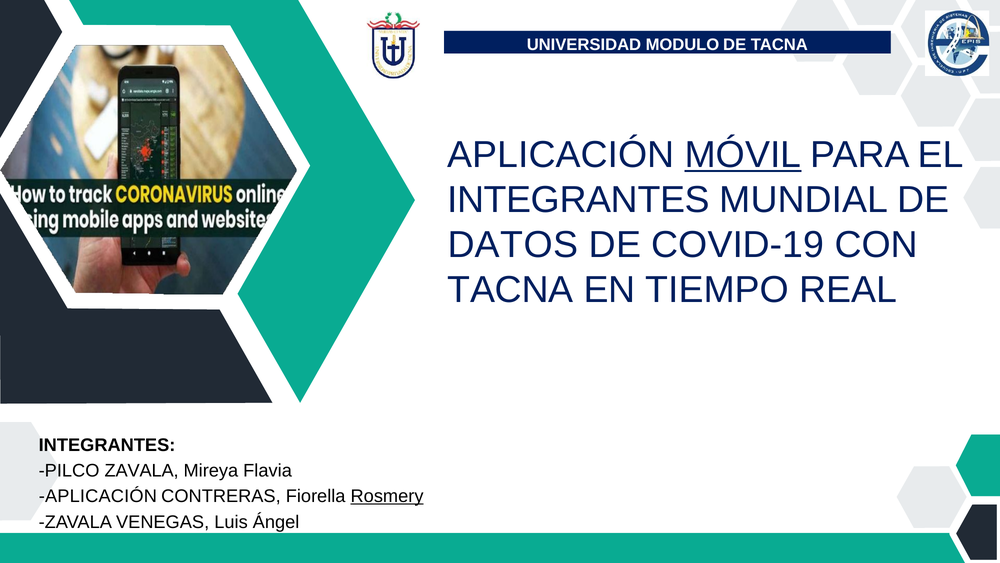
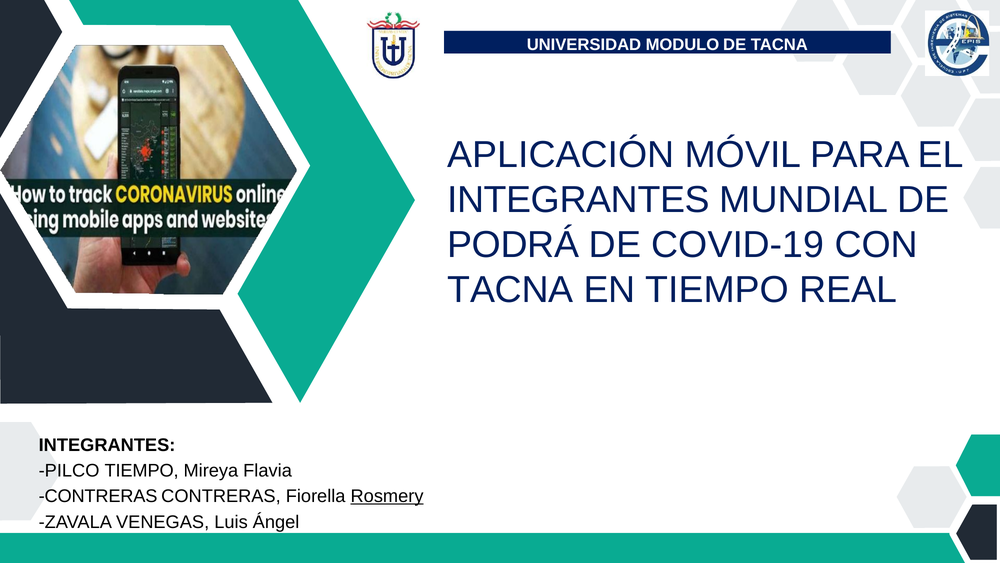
MÓVIL underline: present -> none
DATOS: DATOS -> PODRÁ
PILCO ZAVALA: ZAVALA -> TIEMPO
APLICACIÓN at (98, 496): APLICACIÓN -> CONTRERAS
